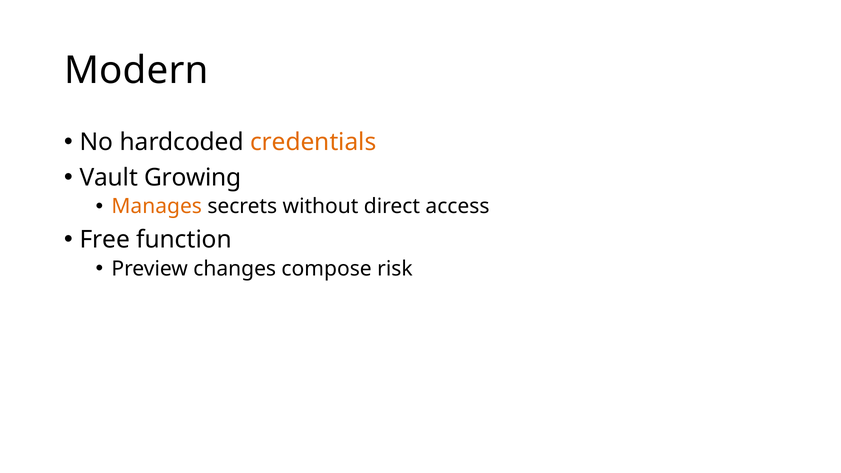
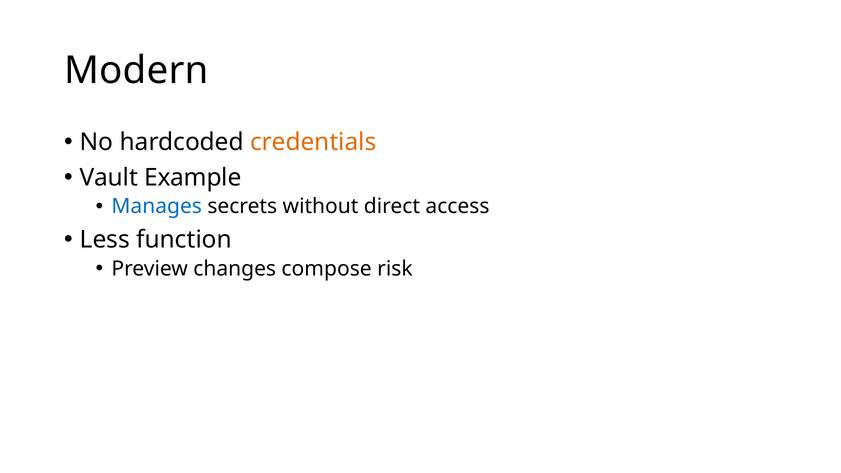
Growing: Growing -> Example
Manages colour: orange -> blue
Free: Free -> Less
